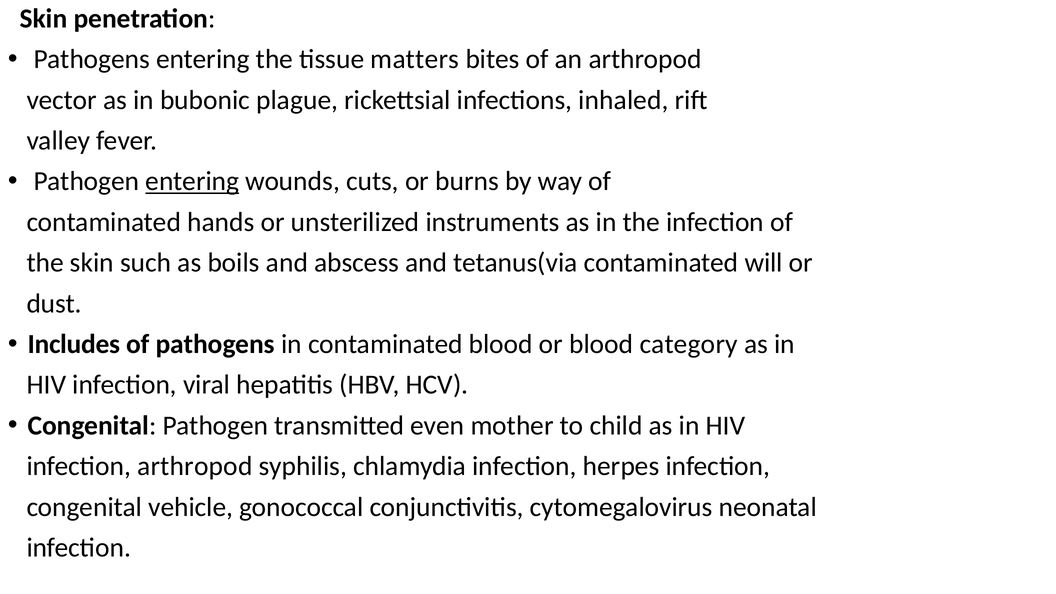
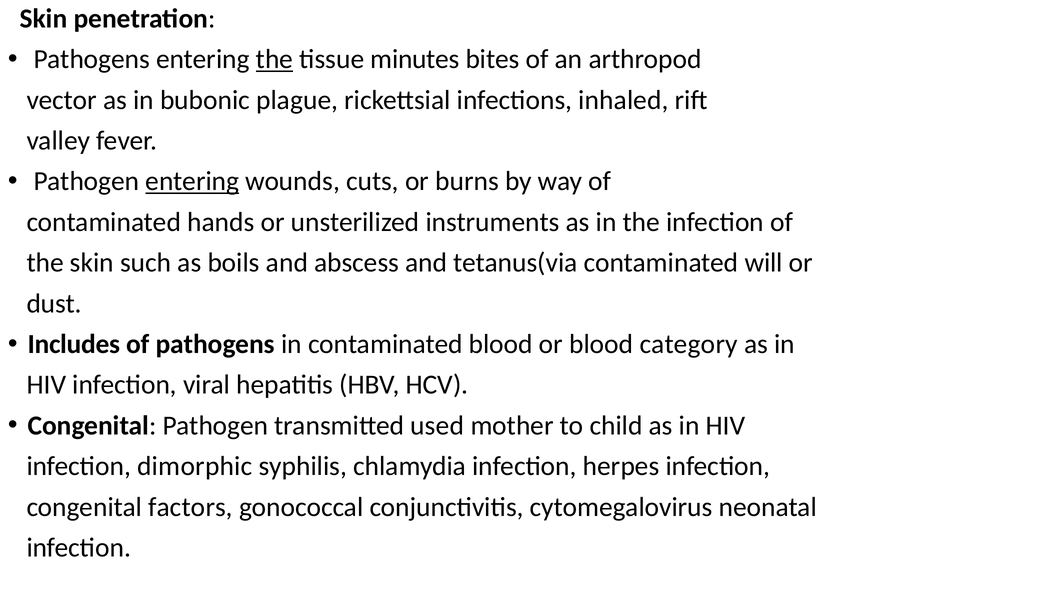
the at (274, 59) underline: none -> present
matters: matters -> minutes
even: even -> used
infection arthropod: arthropod -> dimorphic
vehicle: vehicle -> factors
